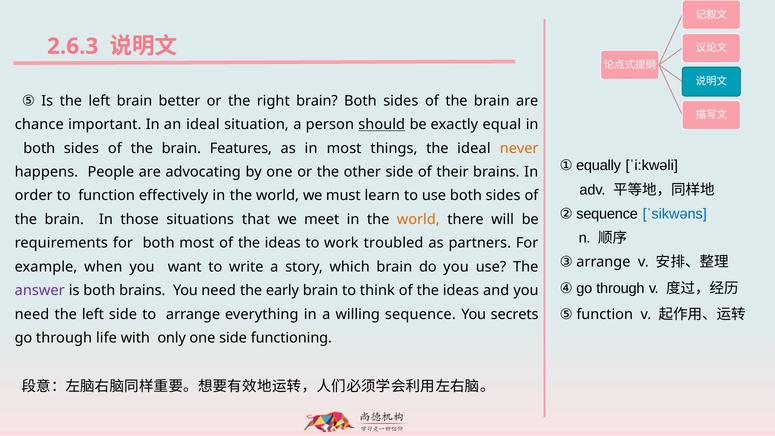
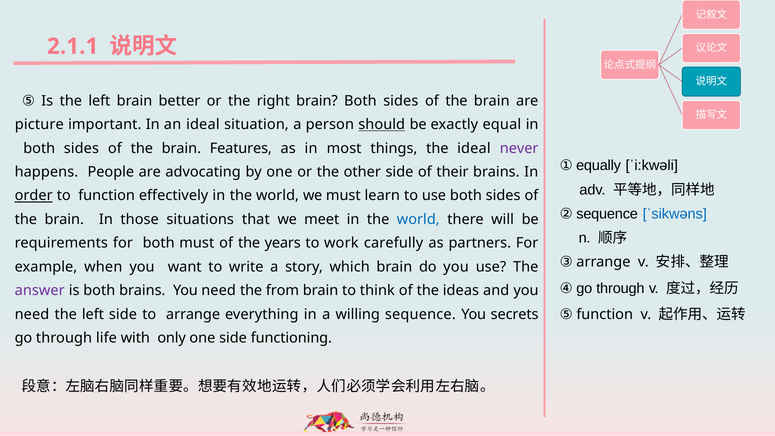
2.6.3: 2.6.3 -> 2.1.1
chance: chance -> picture
never colour: orange -> purple
order underline: none -> present
world at (418, 219) colour: orange -> blue
both most: most -> must
ideas at (283, 243): ideas -> years
troubled: troubled -> carefully
early: early -> from
